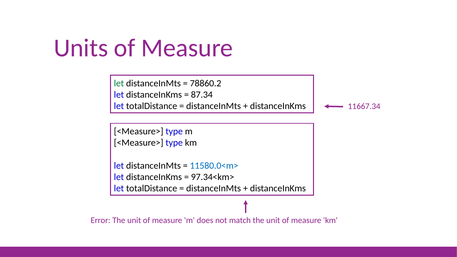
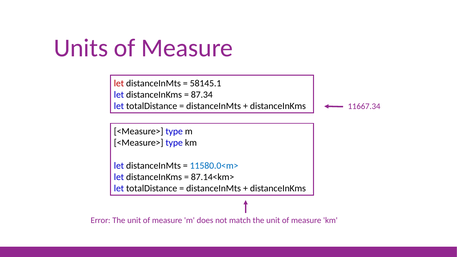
let at (119, 83) colour: green -> red
78860.2: 78860.2 -> 58145.1
97.34<km>: 97.34<km> -> 87.14<km>
